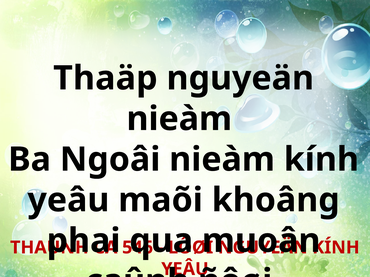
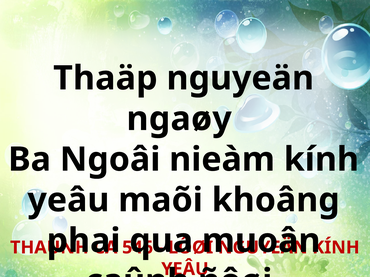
nieàm at (179, 119): nieàm -> ngaøy
